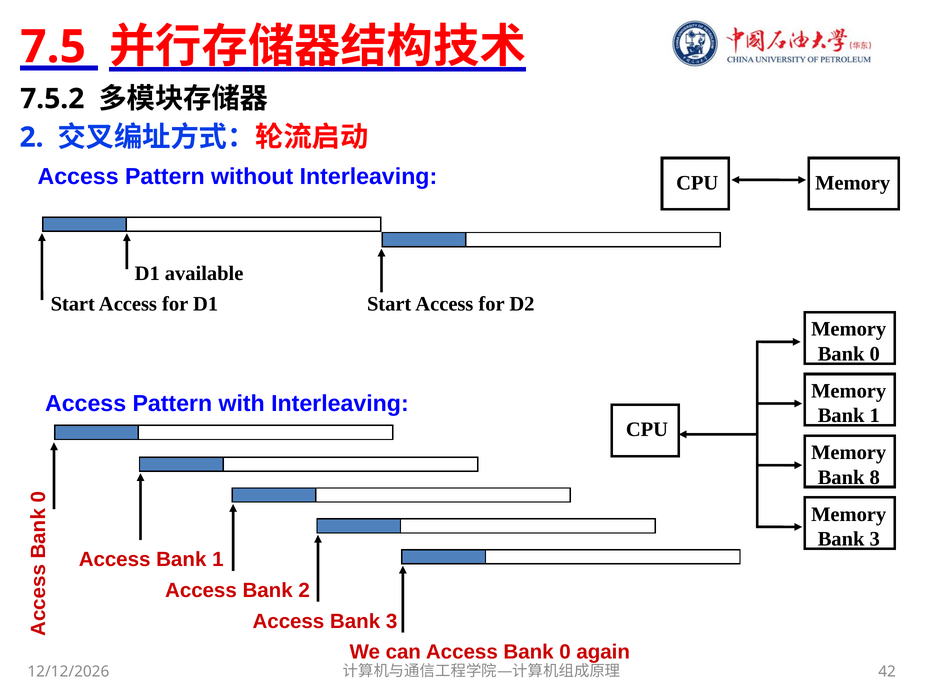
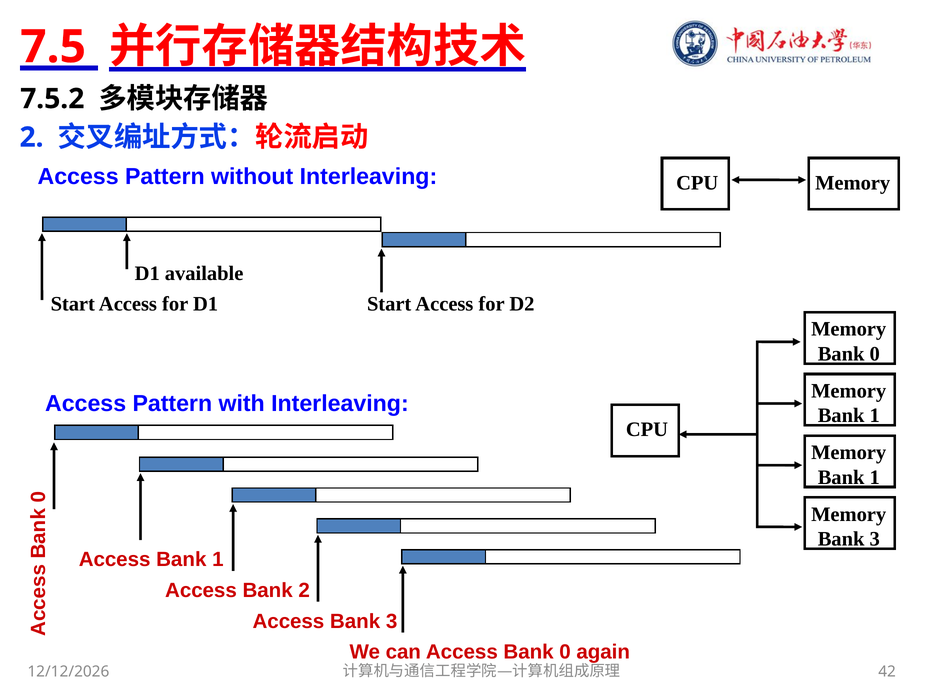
8 at (875, 478): 8 -> 1
